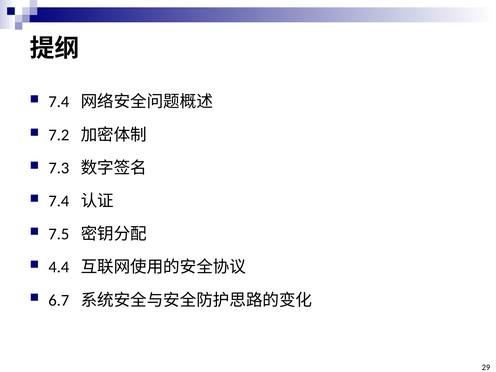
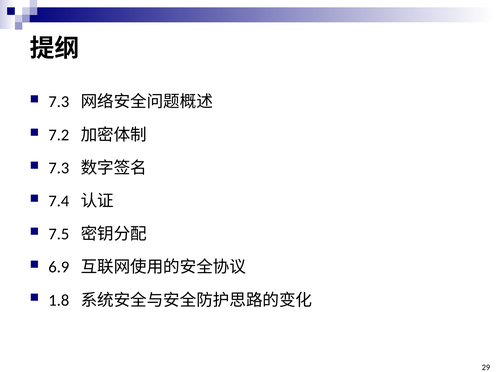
7.4 at (59, 102): 7.4 -> 7.3
4.4: 4.4 -> 6.9
6.7: 6.7 -> 1.8
